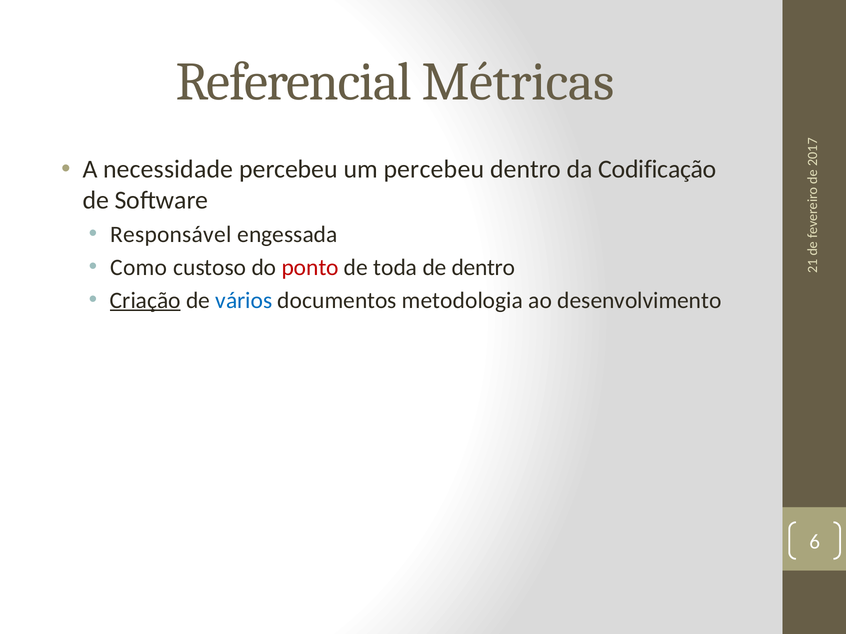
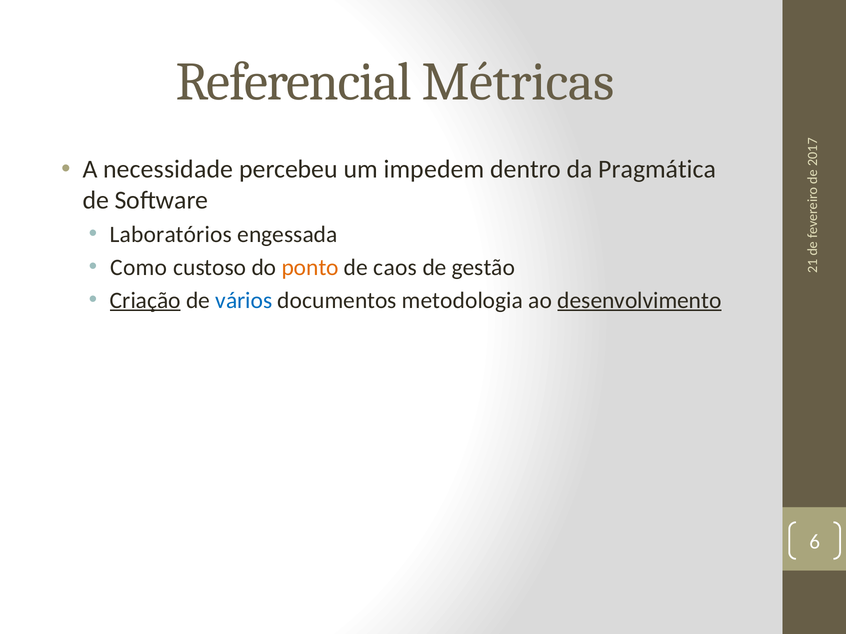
um percebeu: percebeu -> impedem
Codificação: Codificação -> Pragmática
Responsável: Responsável -> Laboratórios
ponto colour: red -> orange
toda: toda -> caos
de dentro: dentro -> gestão
desenvolvimento underline: none -> present
